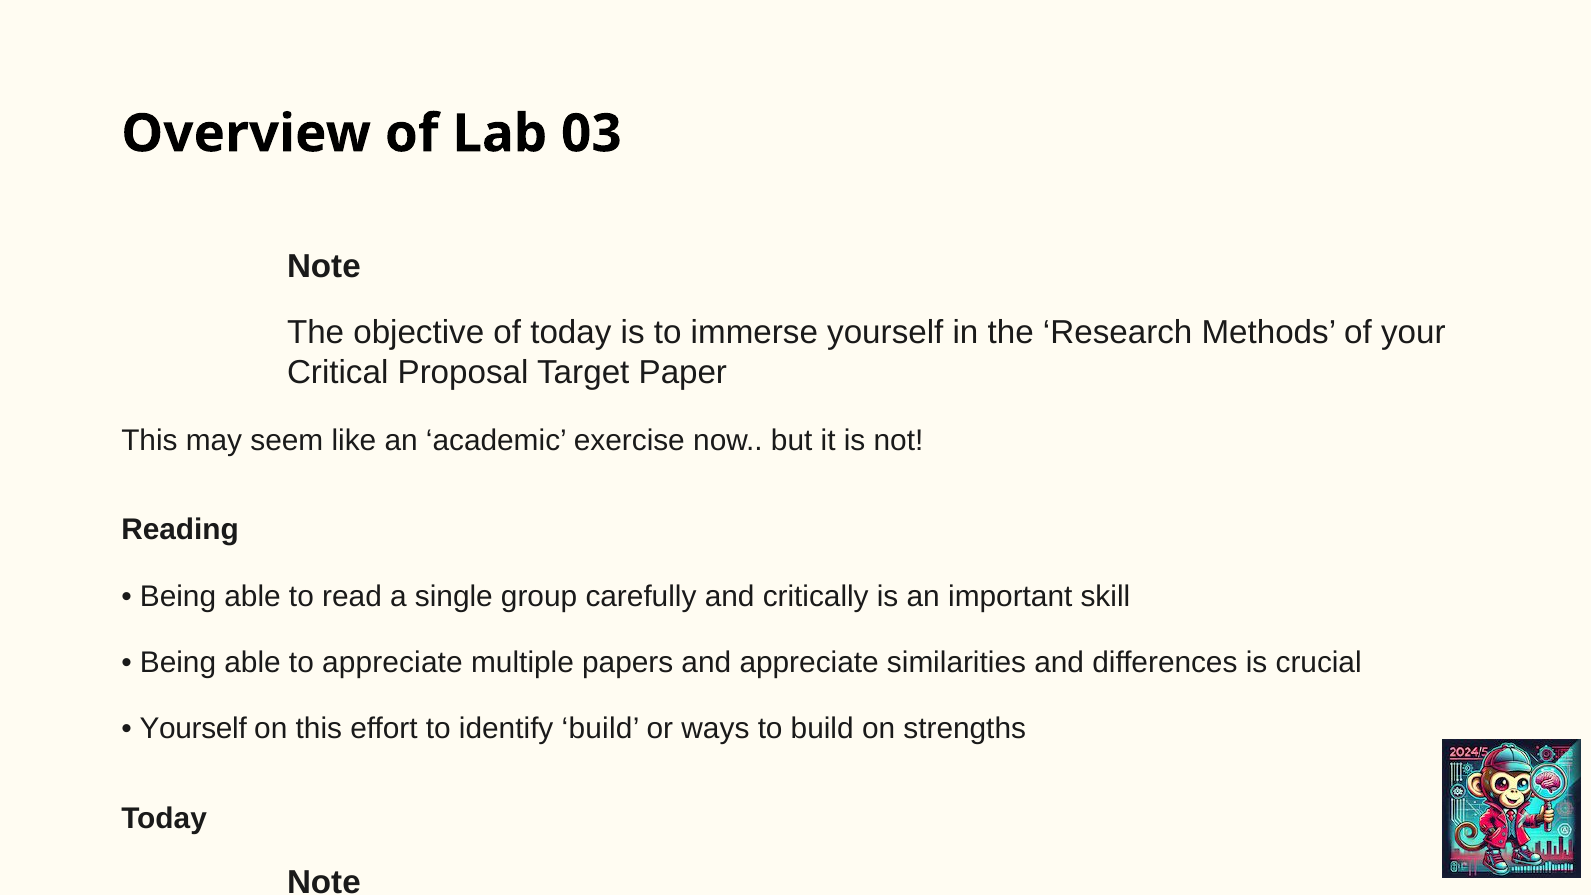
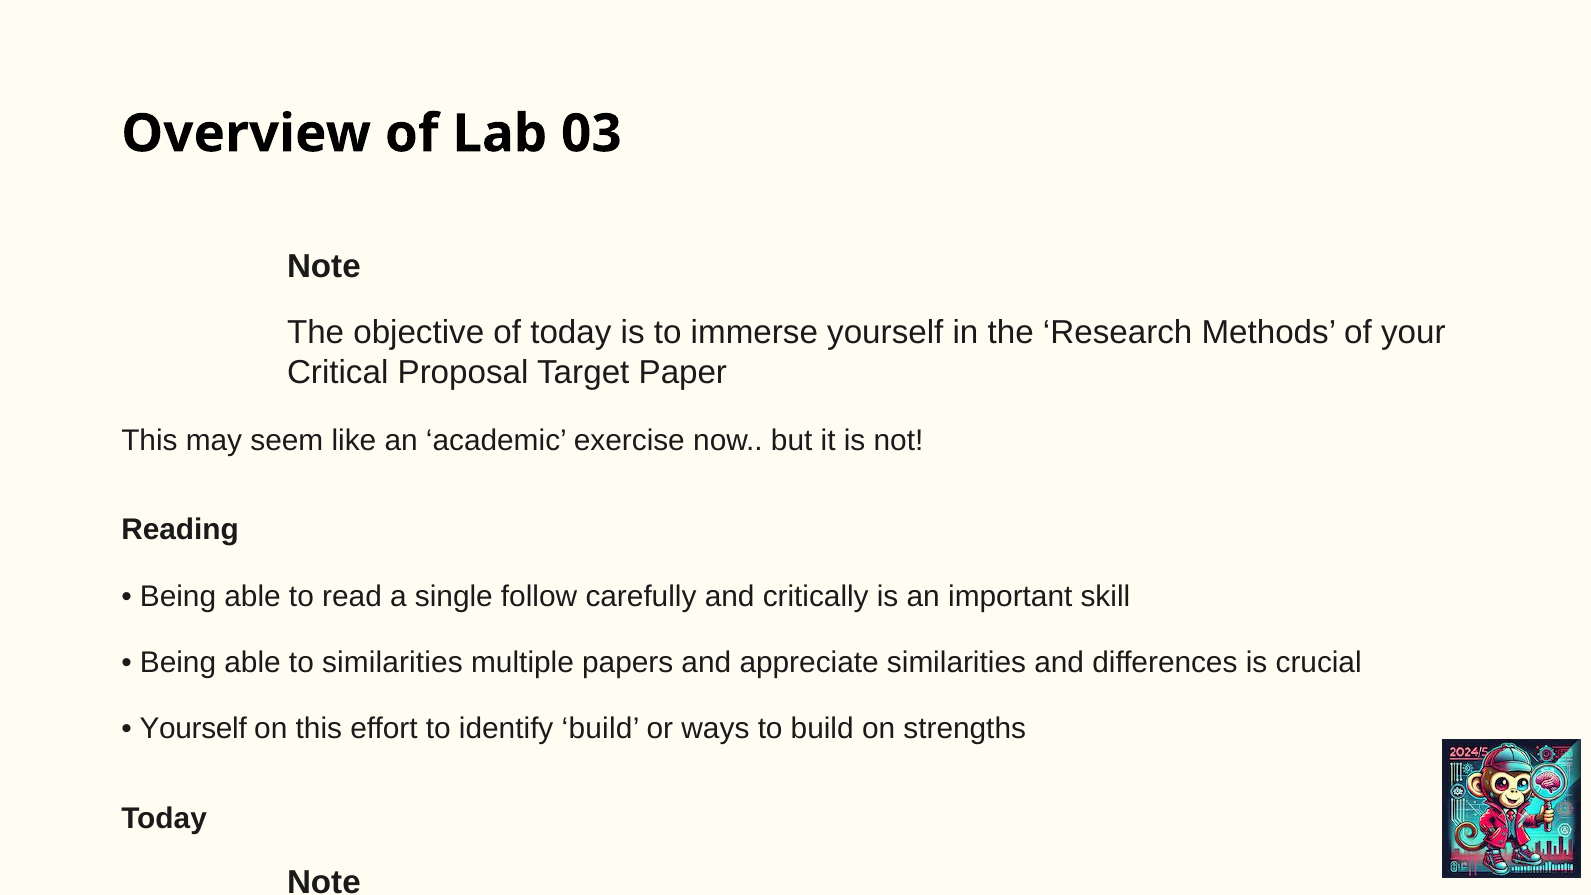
single group: group -> follow
to appreciate: appreciate -> similarities
